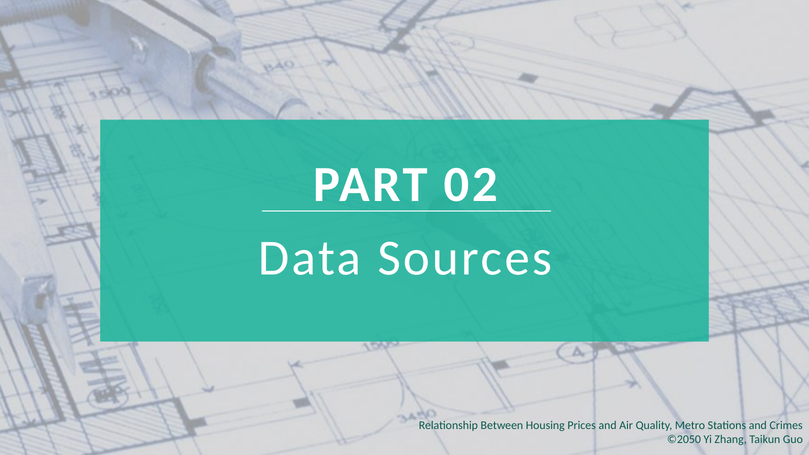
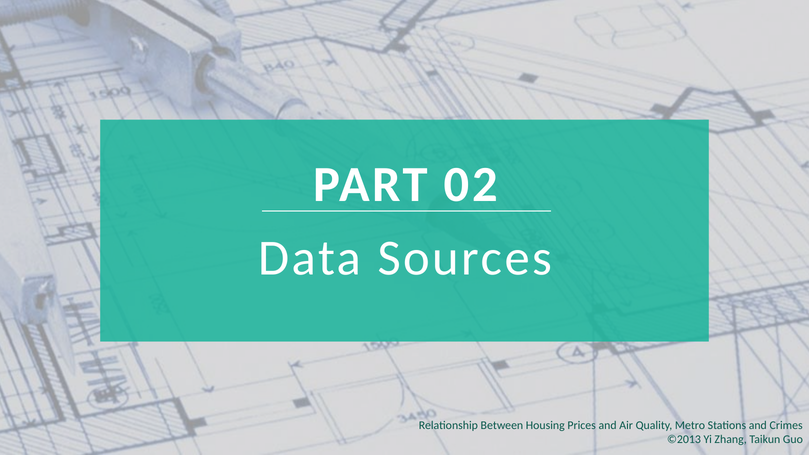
©2050: ©2050 -> ©2013
